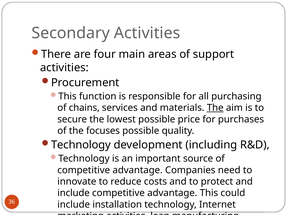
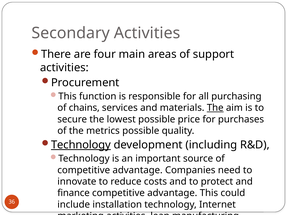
focuses: focuses -> metrics
Technology at (81, 145) underline: none -> present
include at (74, 193): include -> finance
